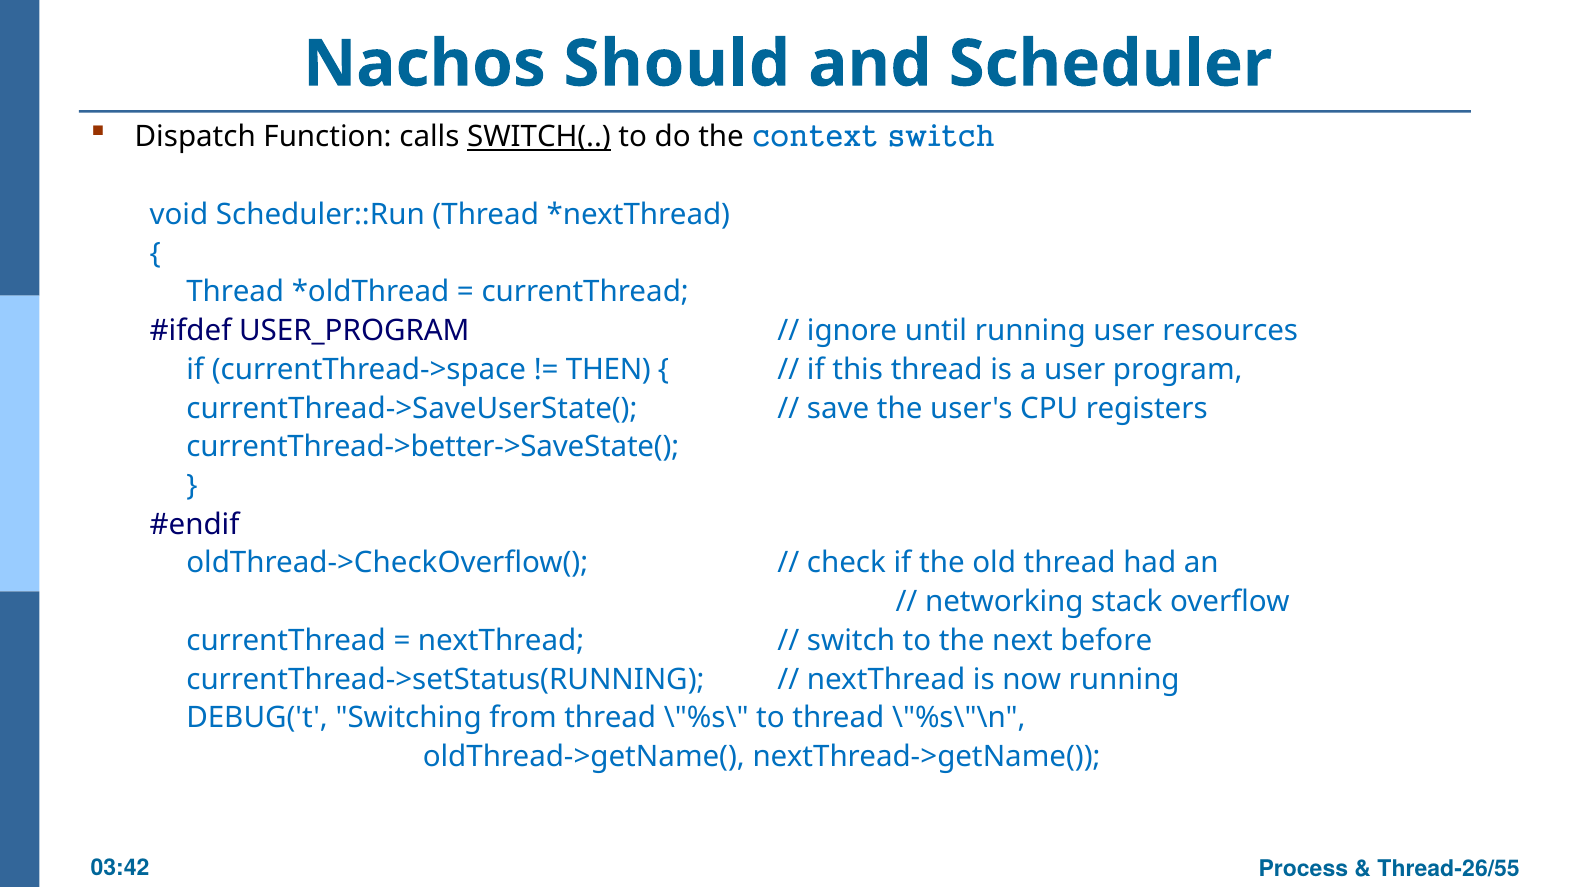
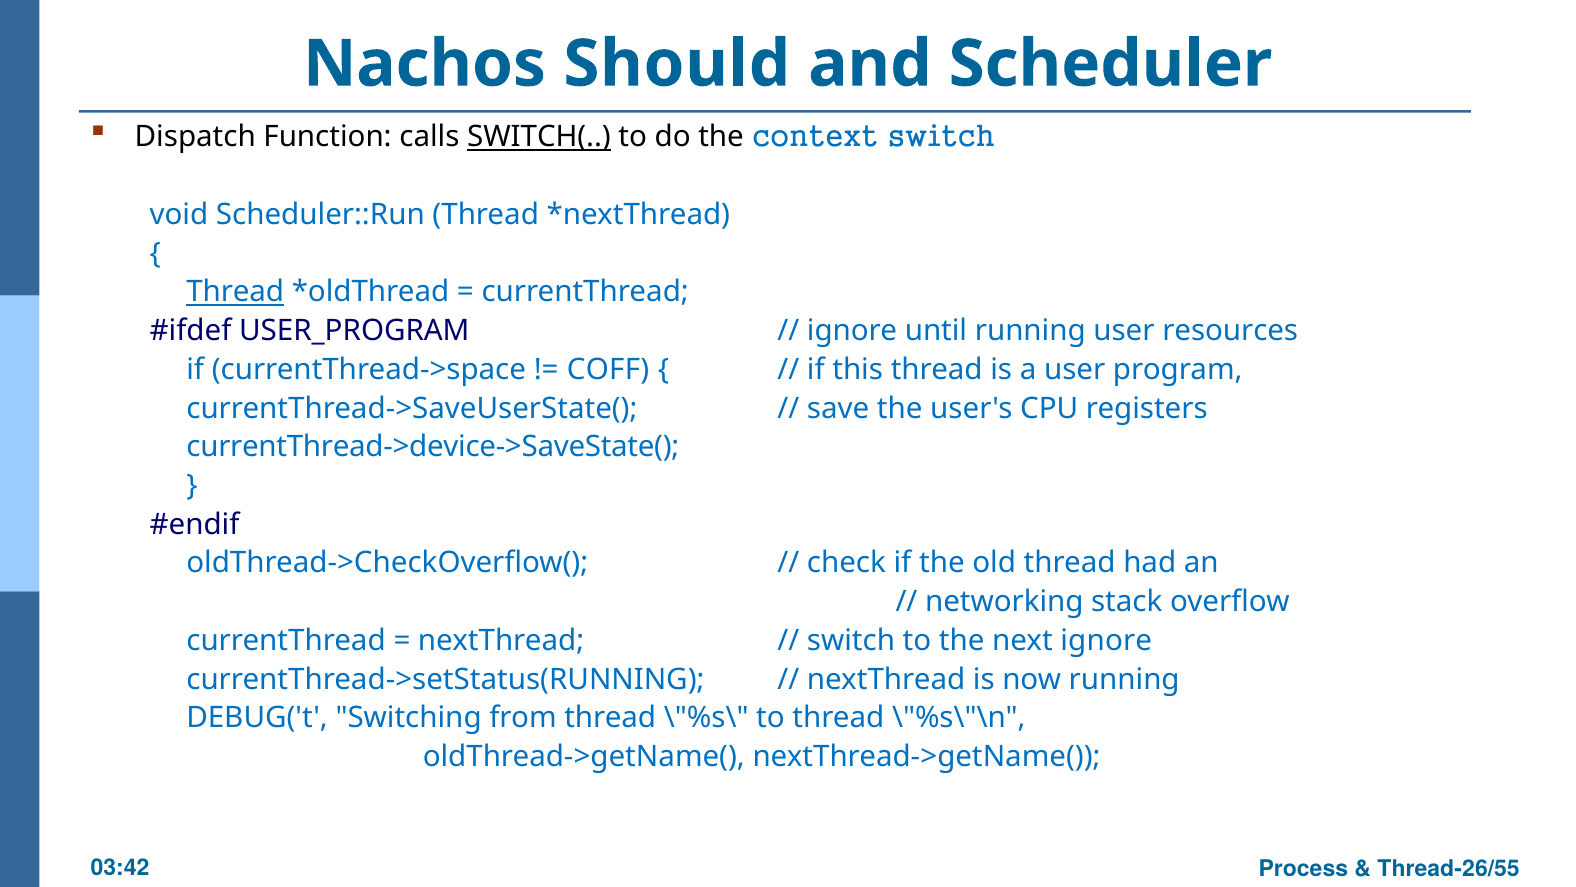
Thread at (235, 292) underline: none -> present
THEN: THEN -> COFF
currentThread->better->SaveState(: currentThread->better->SaveState( -> currentThread->device->SaveState(
next before: before -> ignore
